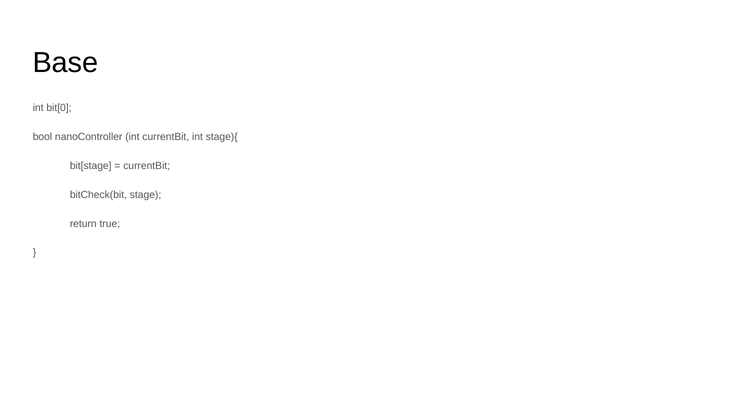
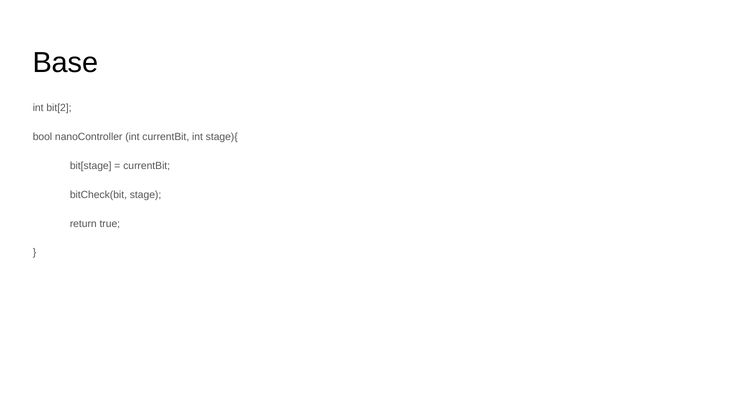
bit[0: bit[0 -> bit[2
